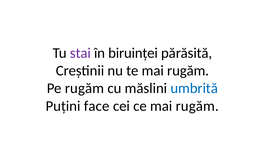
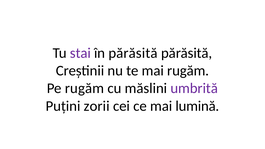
în biruinței: biruinței -> părăsită
umbrită colour: blue -> purple
face: face -> zorii
ce mai rugăm: rugăm -> lumină
